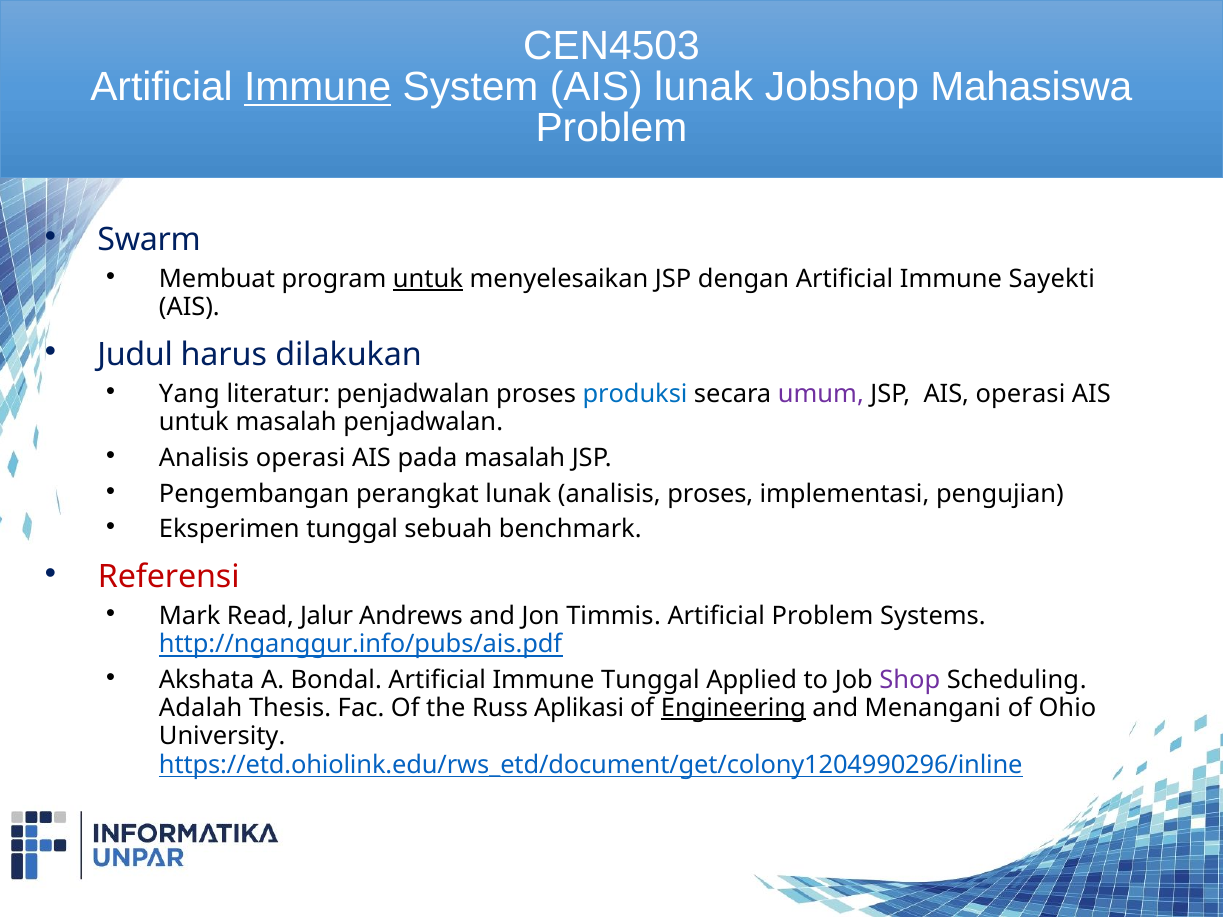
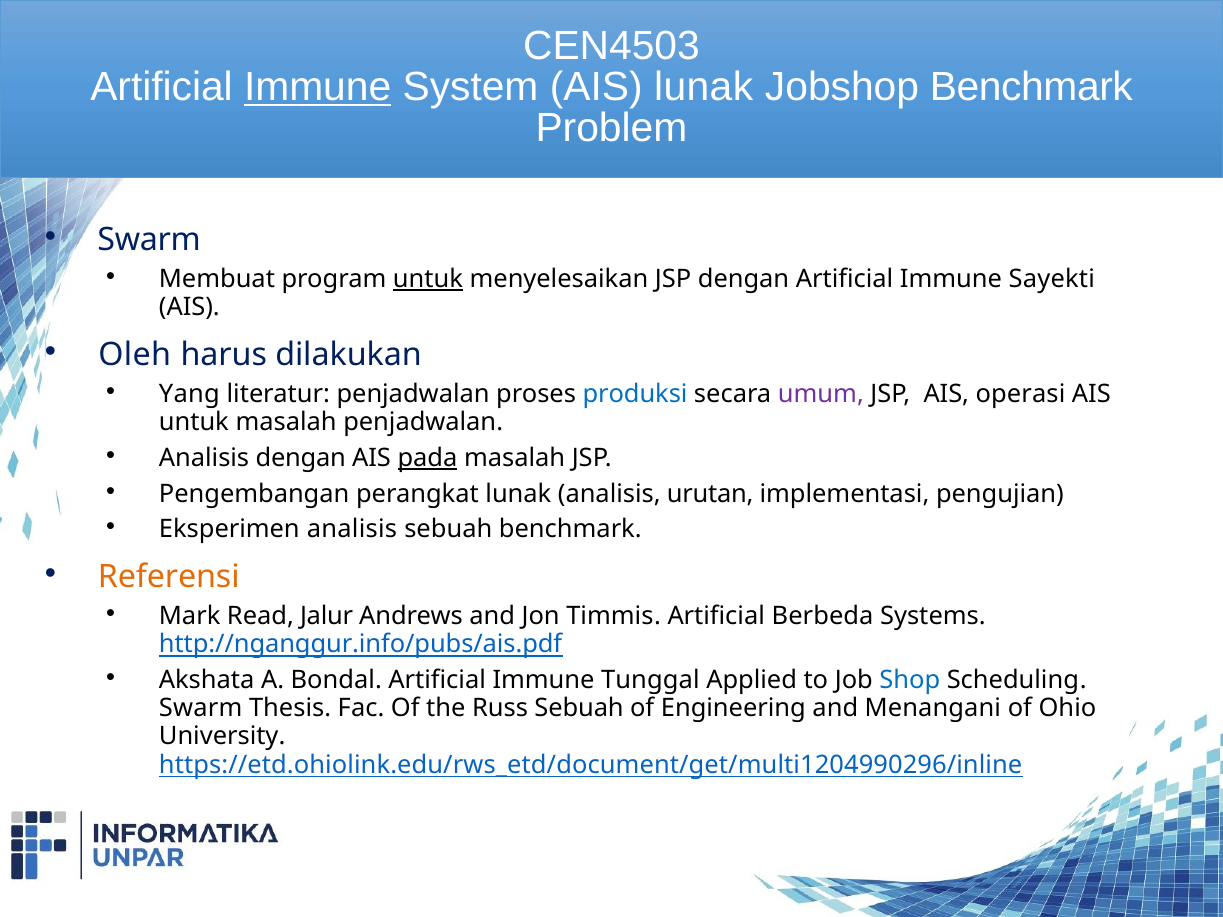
Jobshop Mahasiswa: Mahasiswa -> Benchmark
Judul: Judul -> Oleh
Analisis operasi: operasi -> dengan
pada underline: none -> present
analisis proses: proses -> urutan
Eksperimen tunggal: tunggal -> analisis
Referensi colour: red -> orange
Artificial Problem: Problem -> Berbeda
Shop colour: purple -> blue
Adalah at (201, 708): Adalah -> Swarm
Russ Aplikasi: Aplikasi -> Sebuah
Engineering underline: present -> none
https://etd.ohiolink.edu/rws_etd/document/get/colony1204990296/inline: https://etd.ohiolink.edu/rws_etd/document/get/colony1204990296/inline -> https://etd.ohiolink.edu/rws_etd/document/get/multi1204990296/inline
